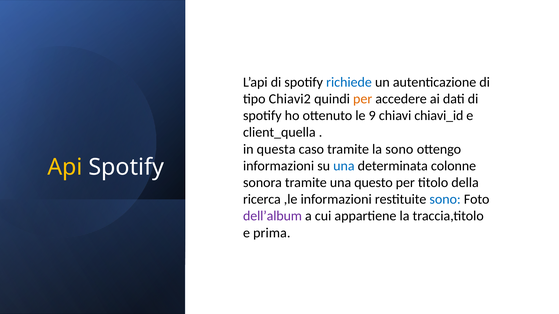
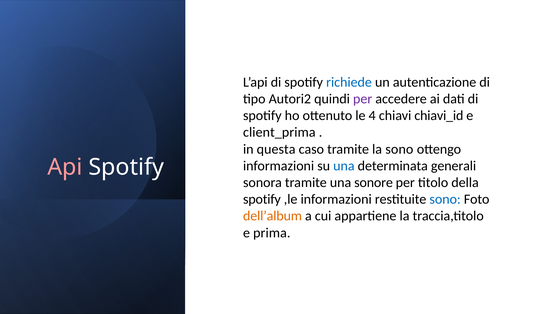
Chiavi2: Chiavi2 -> Autori2
per at (363, 99) colour: orange -> purple
9: 9 -> 4
client_quella: client_quella -> client_prima
colonne: colonne -> generali
Api colour: yellow -> pink
questo: questo -> sonore
ricerca at (262, 200): ricerca -> spotify
dell’album colour: purple -> orange
